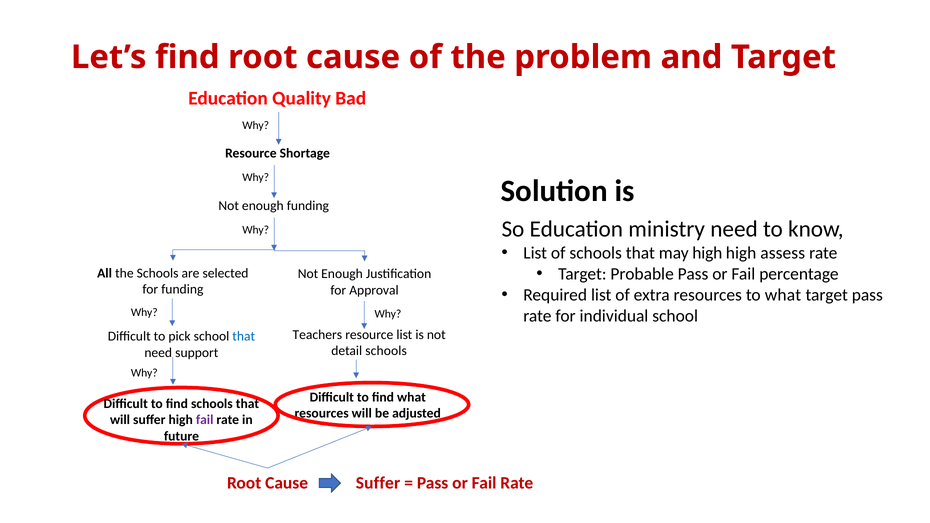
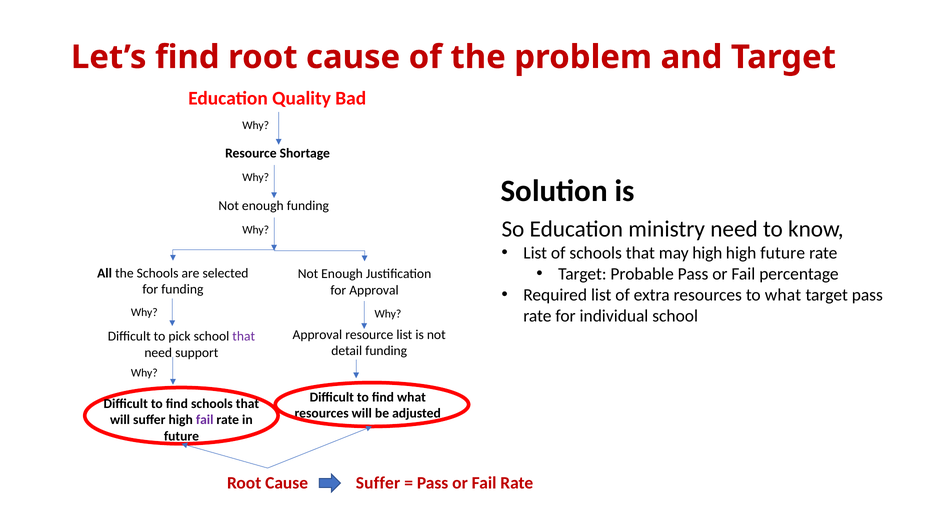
high assess: assess -> future
Teachers at (317, 335): Teachers -> Approval
that at (244, 336) colour: blue -> purple
detail schools: schools -> funding
